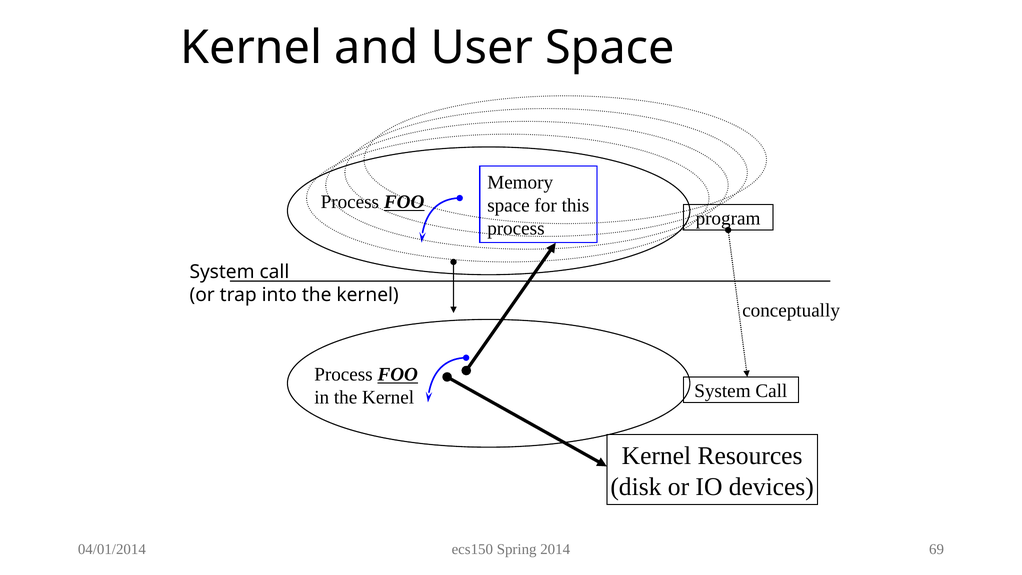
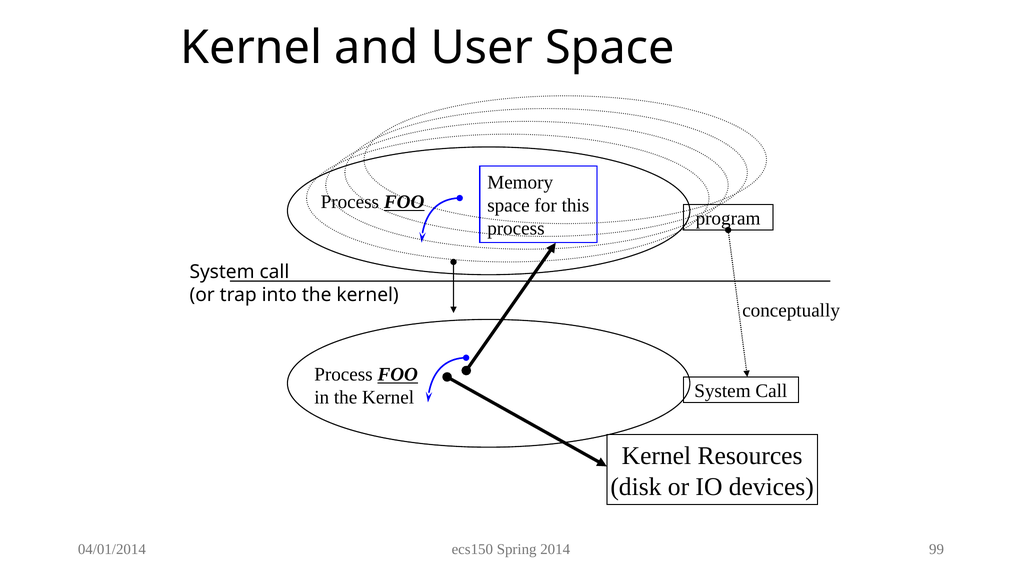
69: 69 -> 99
